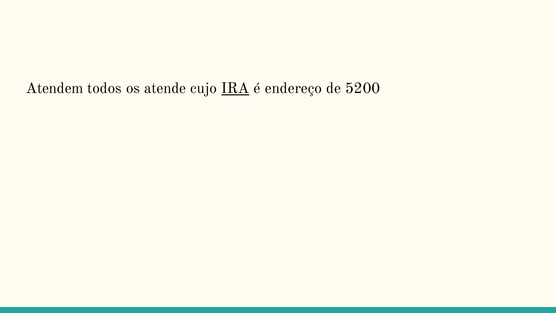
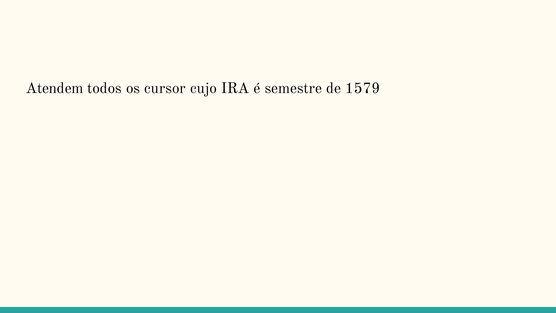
atende: atende -> cursor
IRA underline: present -> none
endereço: endereço -> semestre
5200: 5200 -> 1579
